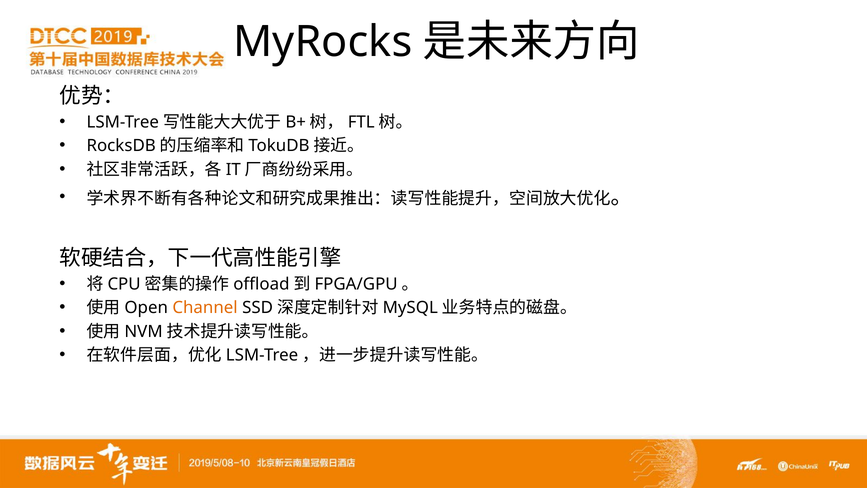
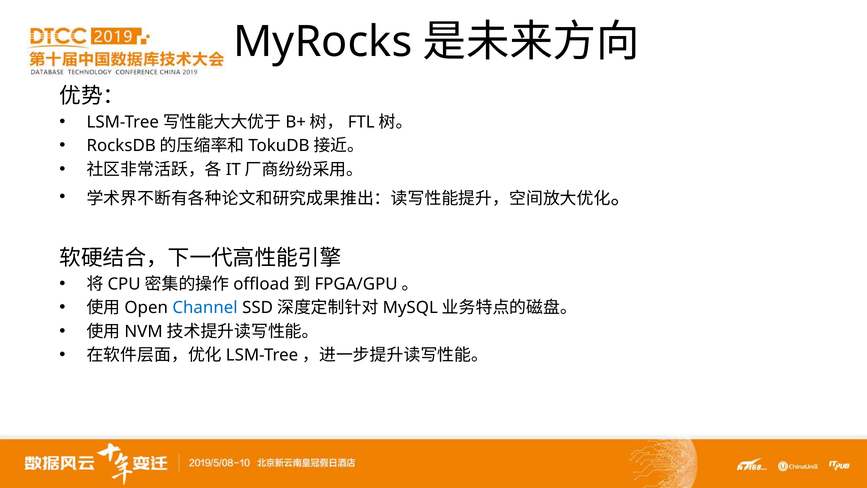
Channel colour: orange -> blue
